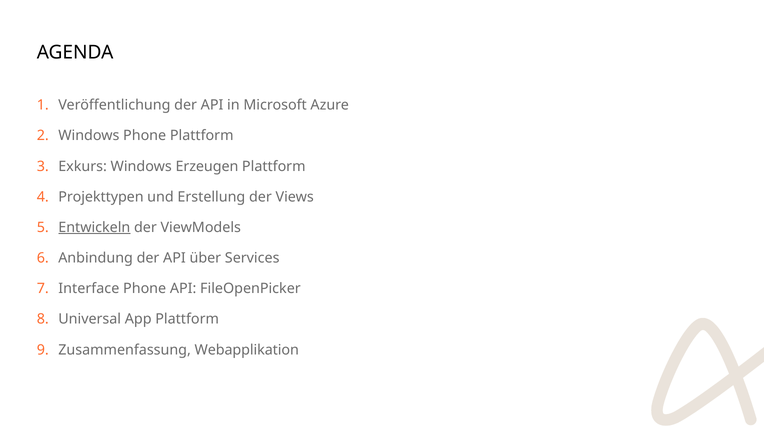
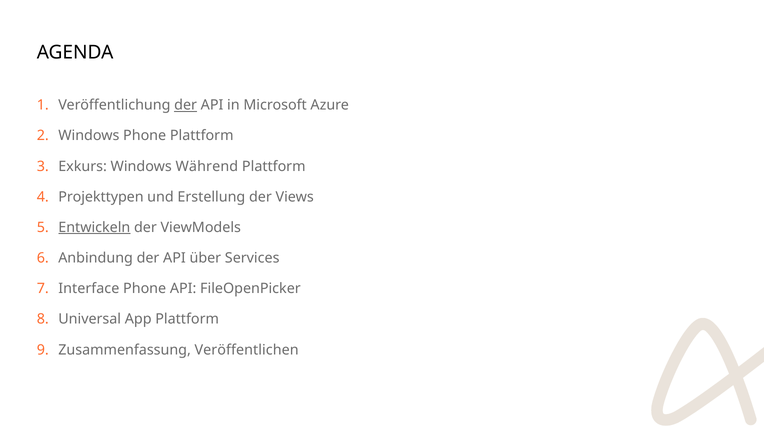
der at (186, 105) underline: none -> present
Erzeugen: Erzeugen -> Während
Webapplikation: Webapplikation -> Veröffentlichen
